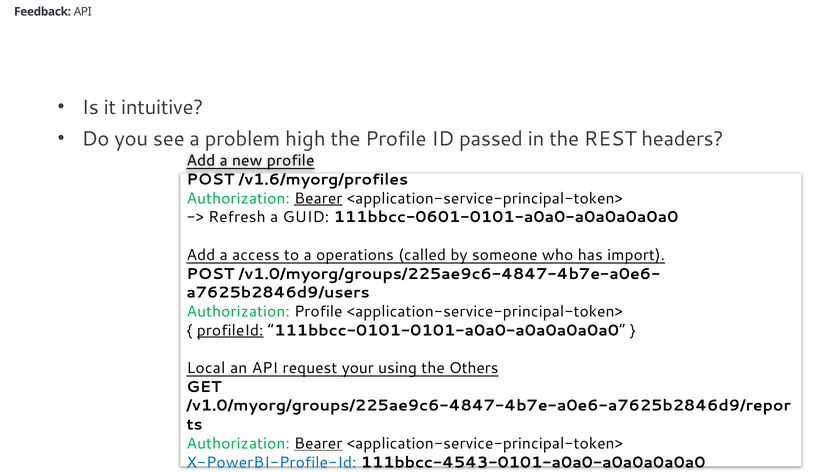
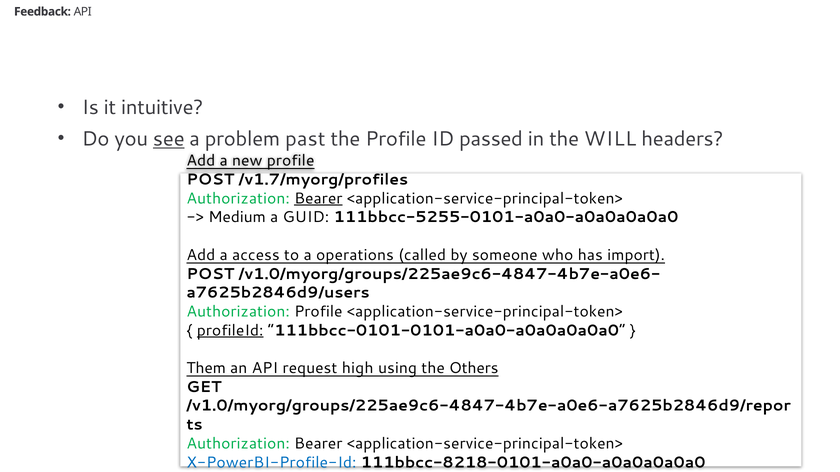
see underline: none -> present
high: high -> past
REST: REST -> WILL
/v1.6/myorg/profiles: /v1.6/myorg/profiles -> /v1.7/myorg/profiles
Refresh: Refresh -> Medium
111bbcc-0601-0101-a0a0-a0a0a0a0a0: 111bbcc-0601-0101-a0a0-a0a0a0a0a0 -> 111bbcc-5255-0101-a0a0-a0a0a0a0a0
Local: Local -> Them
your: your -> high
Bearer at (318, 444) underline: present -> none
111bbcc-4543-0101-a0a0-a0a0a0a0a0: 111bbcc-4543-0101-a0a0-a0a0a0a0a0 -> 111bbcc-8218-0101-a0a0-a0a0a0a0a0
